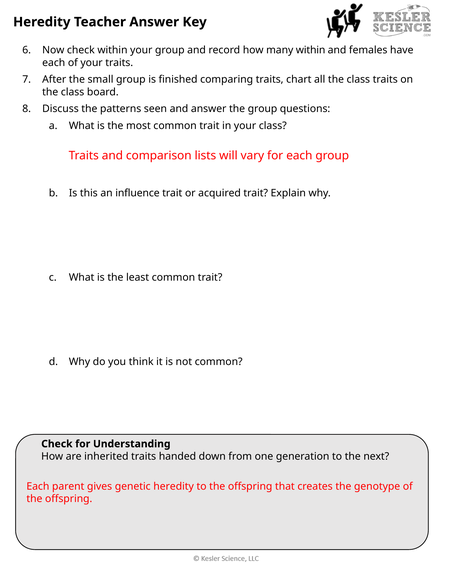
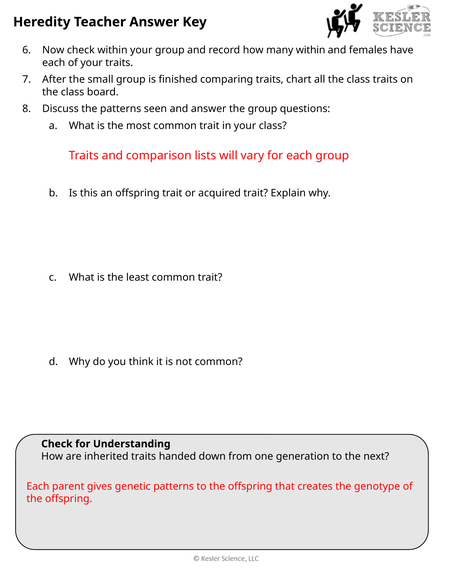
an influence: influence -> offspring
genetic heredity: heredity -> patterns
